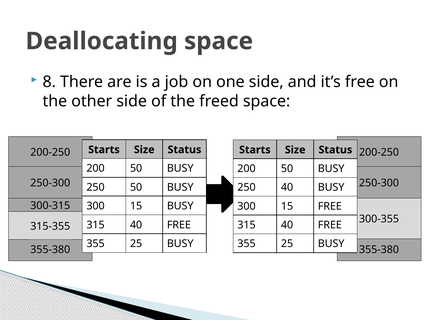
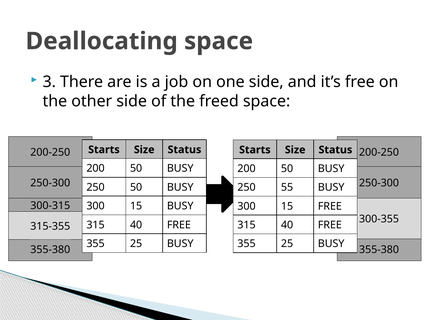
8: 8 -> 3
250 40: 40 -> 55
